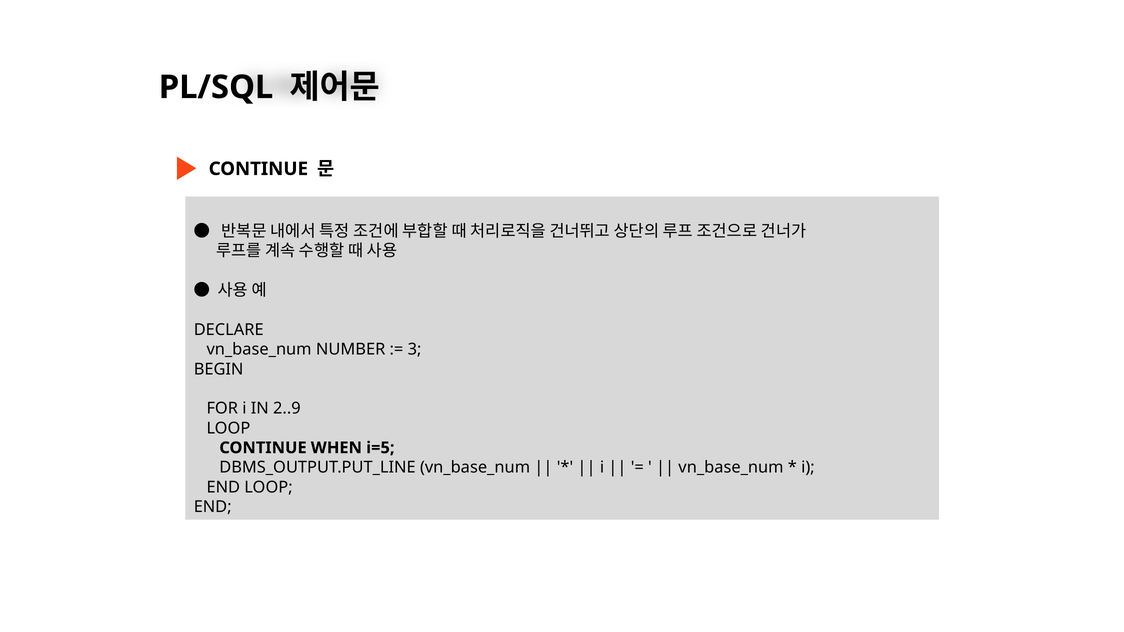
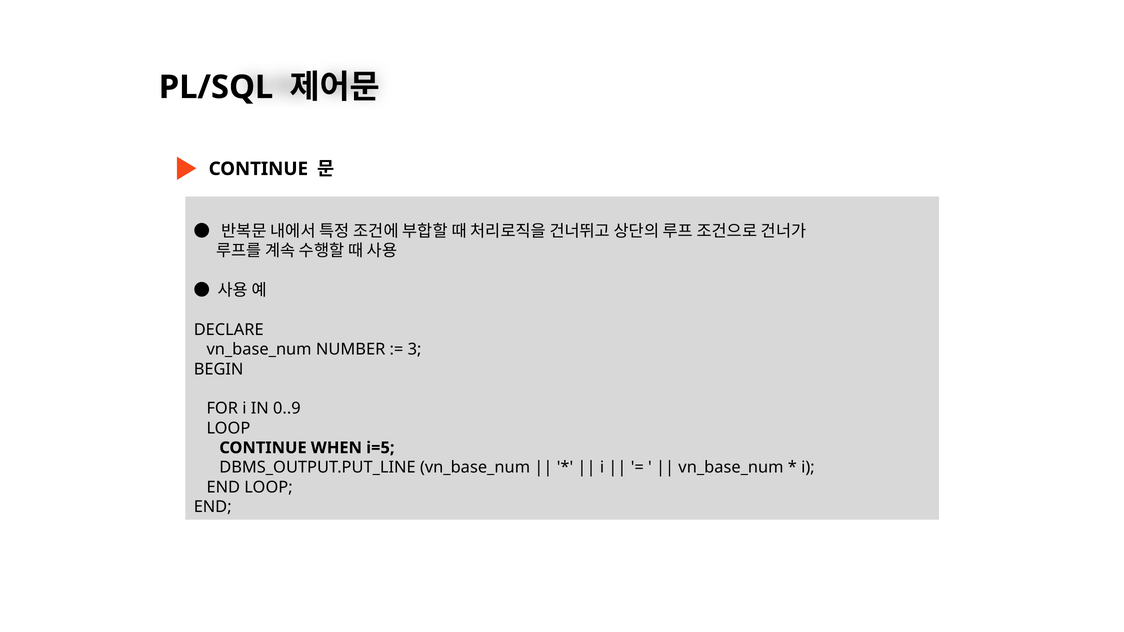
2..9: 2..9 -> 0..9
